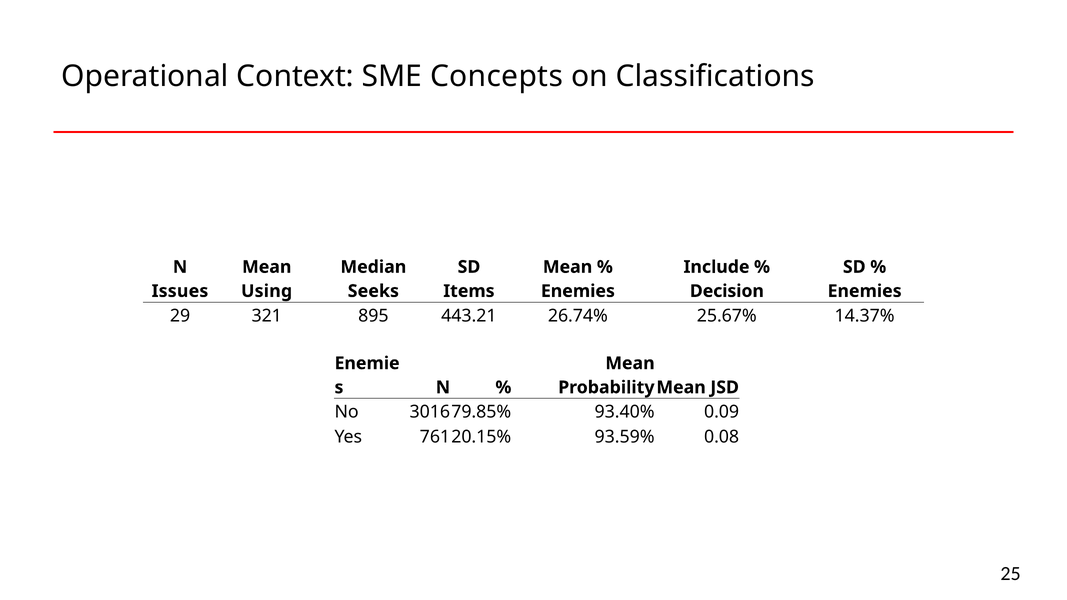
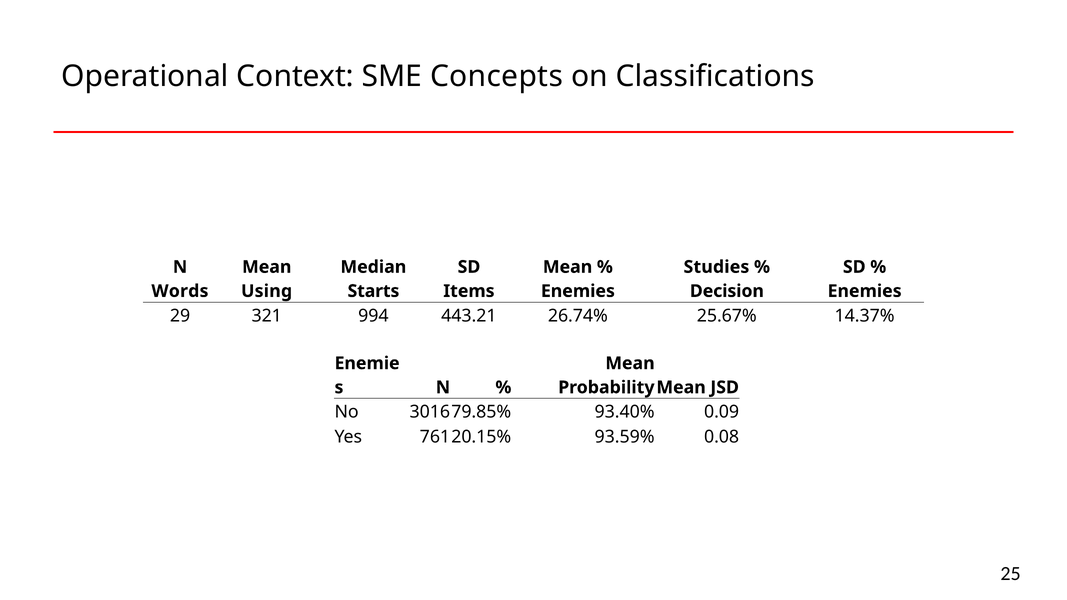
Include: Include -> Studies
Issues: Issues -> Words
Seeks: Seeks -> Starts
895: 895 -> 994
